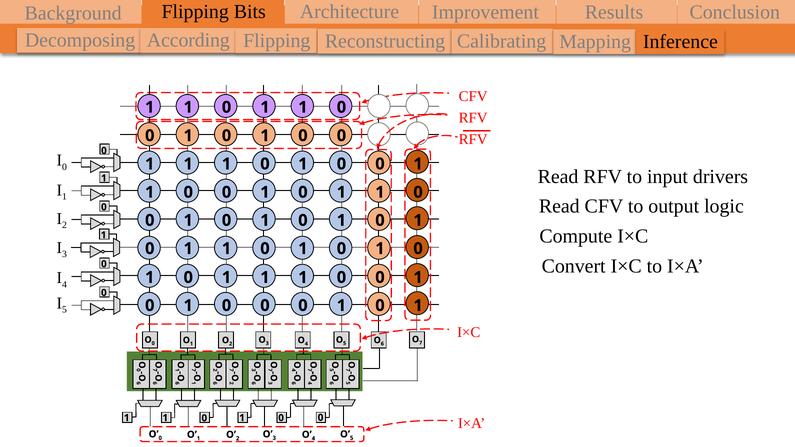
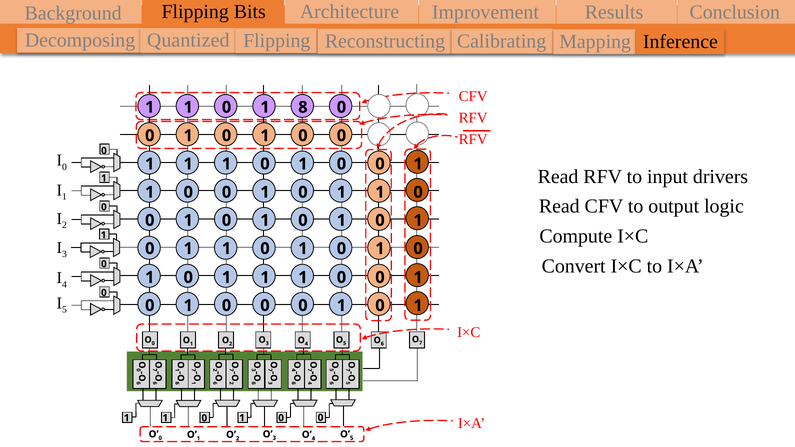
According: According -> Quantized
1 at (303, 107): 1 -> 8
